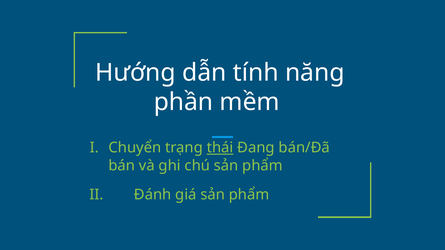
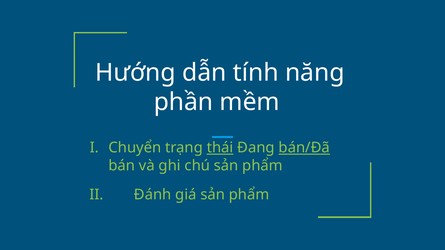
bán/Đã underline: none -> present
